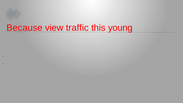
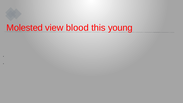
Because: Because -> Molested
traffic: traffic -> blood
